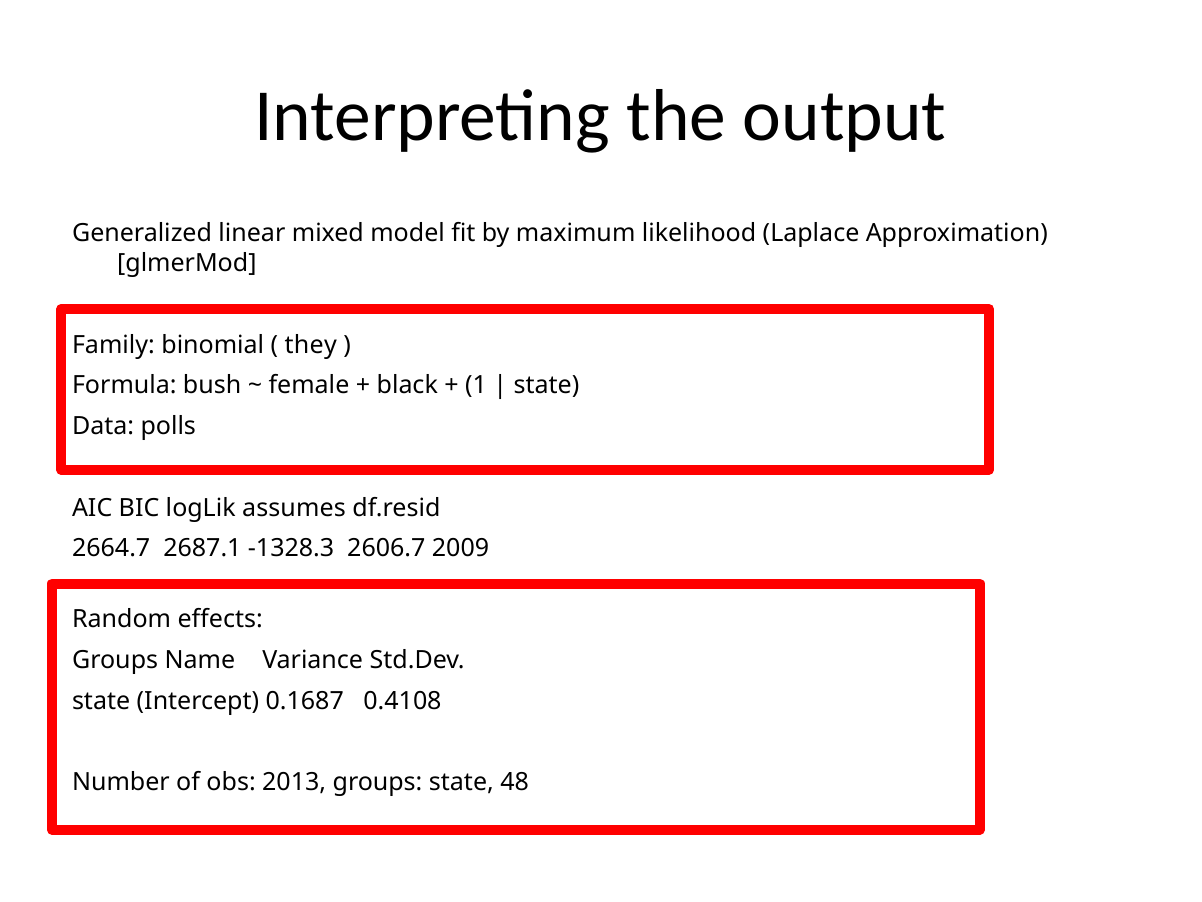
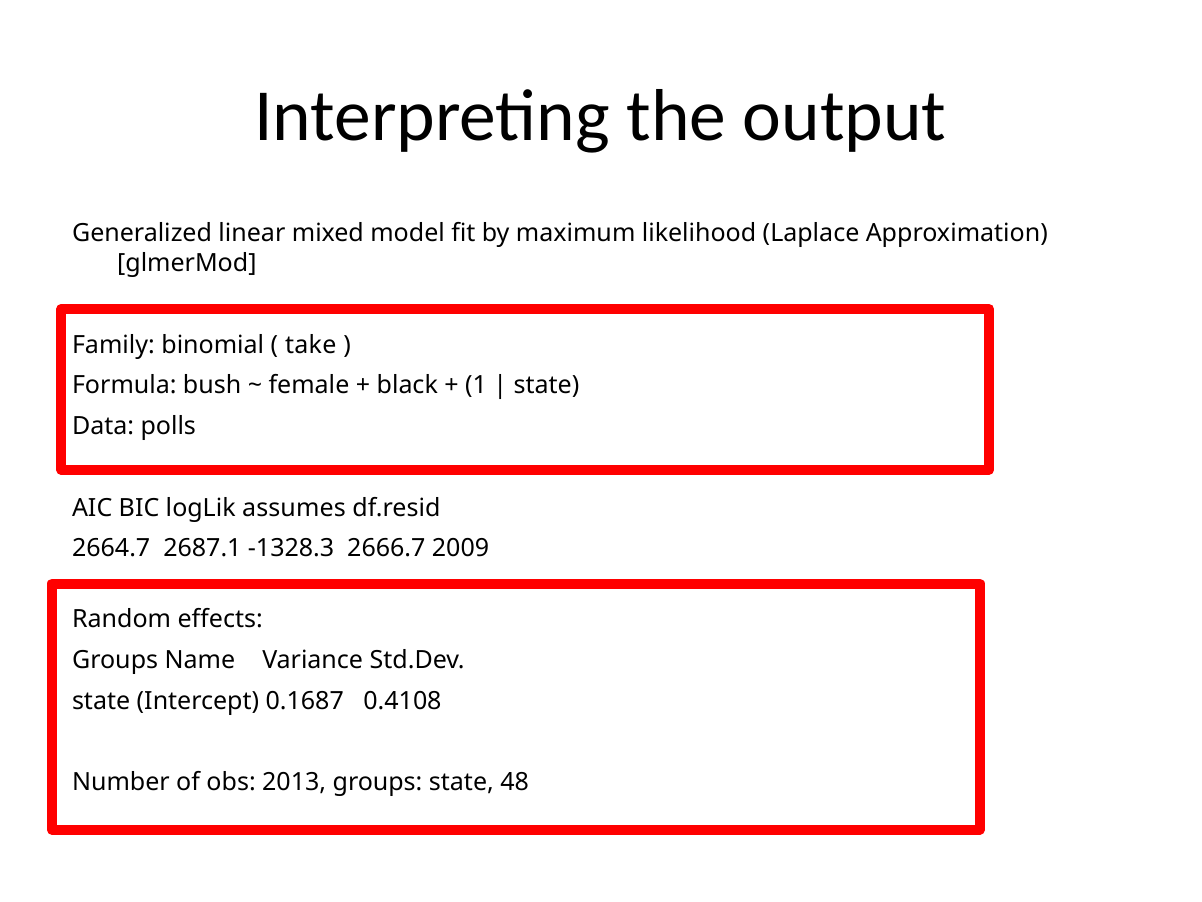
they: they -> take
2606.7: 2606.7 -> 2666.7
